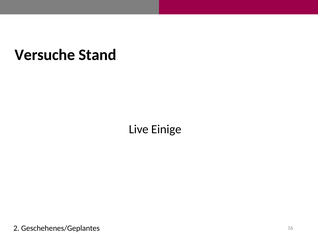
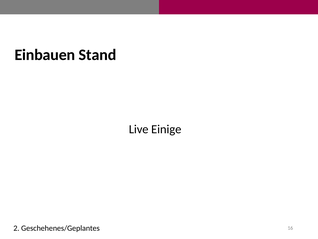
Versuche: Versuche -> Einbauen
